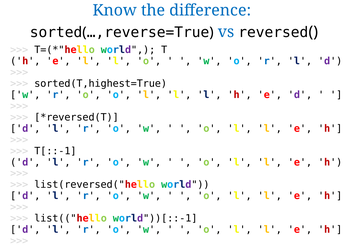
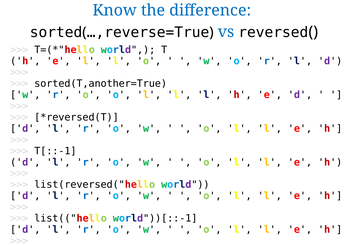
sorted(T,highest=True: sorted(T,highest=True -> sorted(T,another=True
